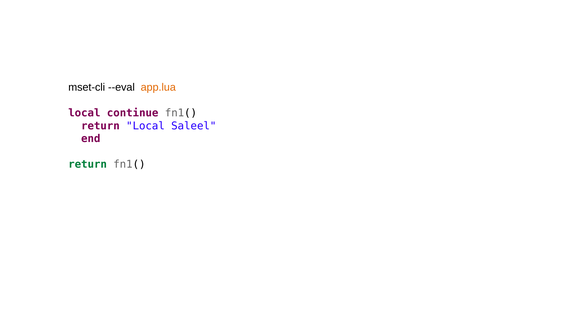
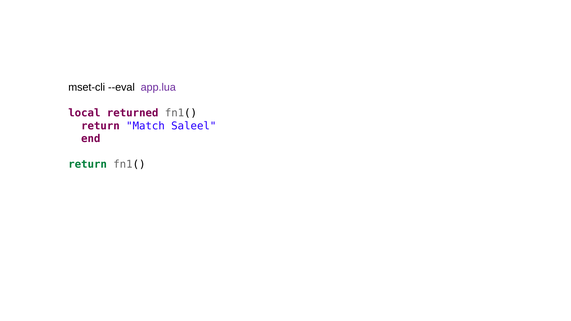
app.lua colour: orange -> purple
continue: continue -> returned
return Local: Local -> Match
